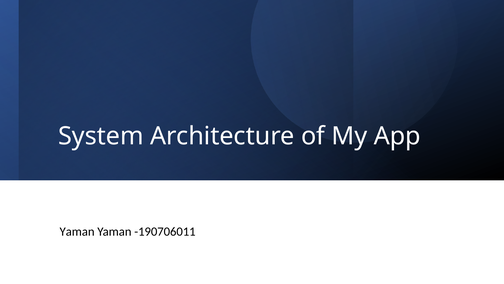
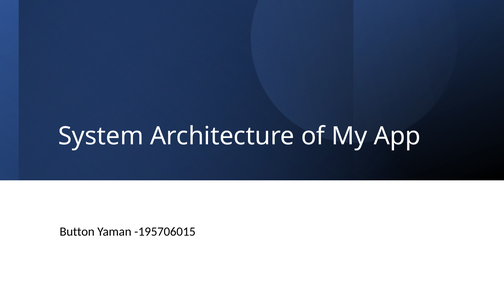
Yaman at (77, 231): Yaman -> Button
-190706011: -190706011 -> -195706015
